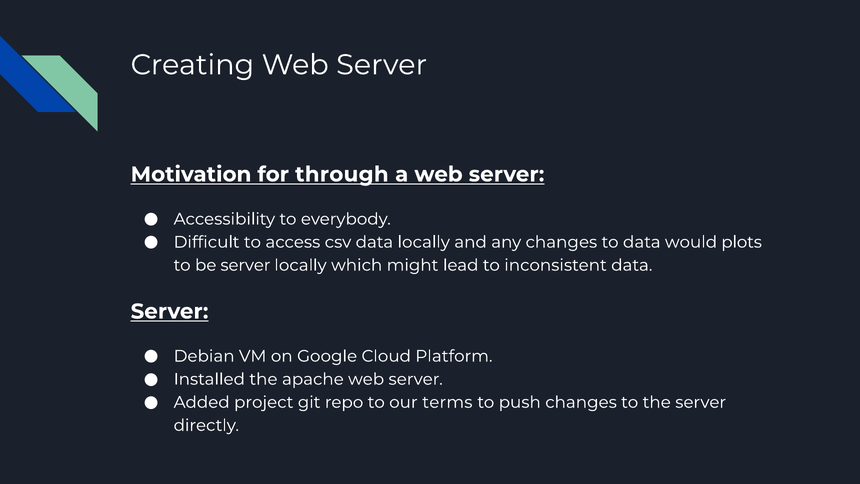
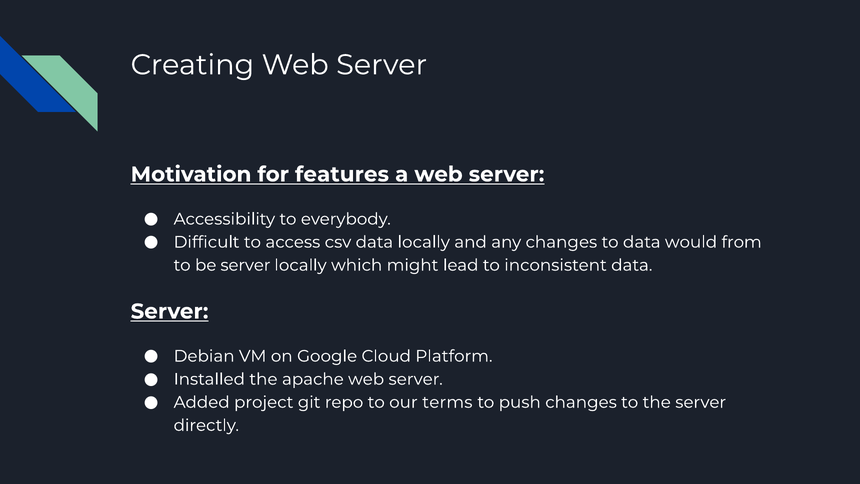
through: through -> features
plots: plots -> from
